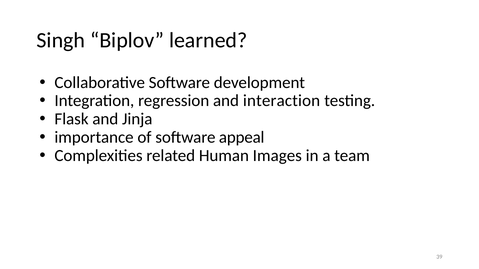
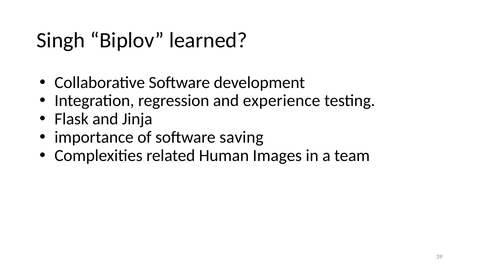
interaction: interaction -> experience
appeal: appeal -> saving
